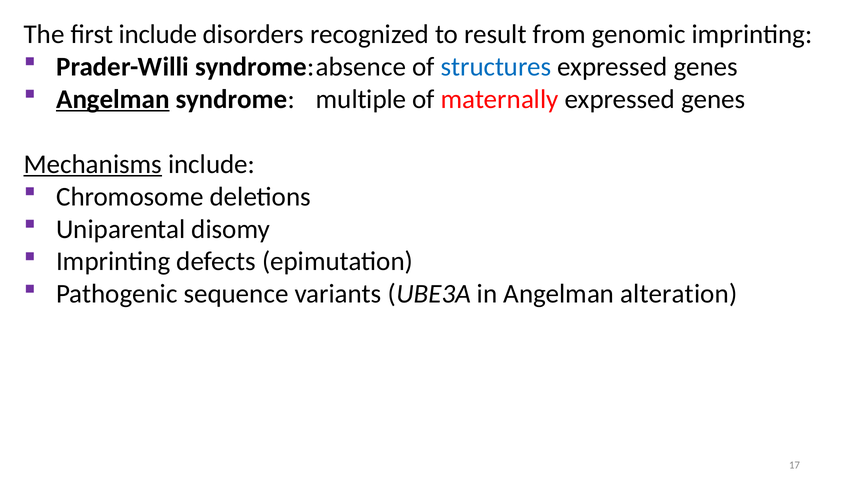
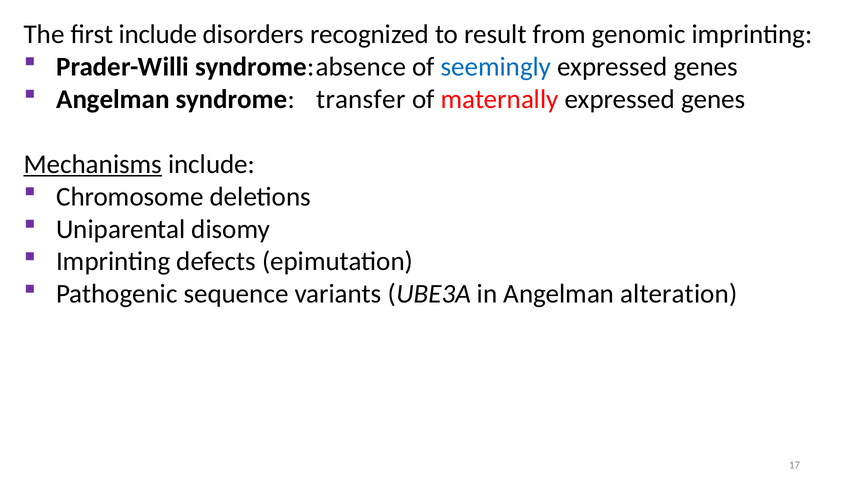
structures: structures -> seemingly
Angelman at (113, 99) underline: present -> none
multiple: multiple -> transfer
